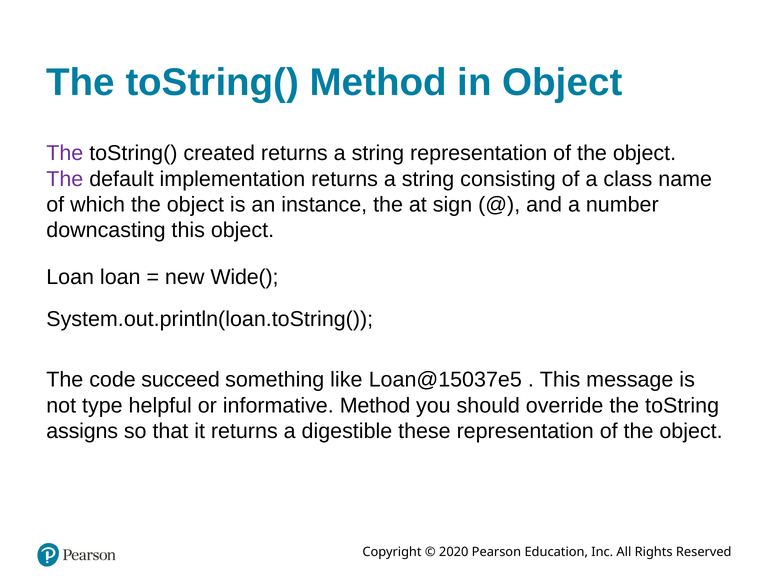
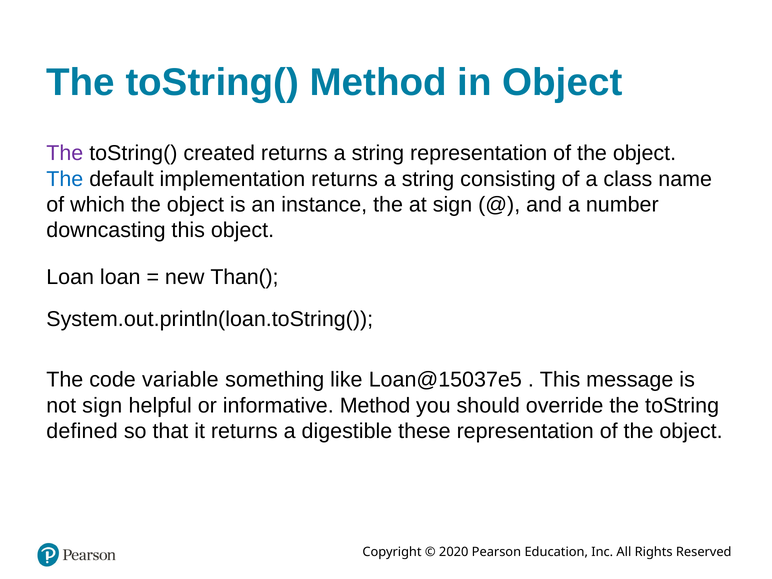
The at (65, 179) colour: purple -> blue
Wide(: Wide( -> Than(
succeed: succeed -> variable
not type: type -> sign
assigns: assigns -> defined
